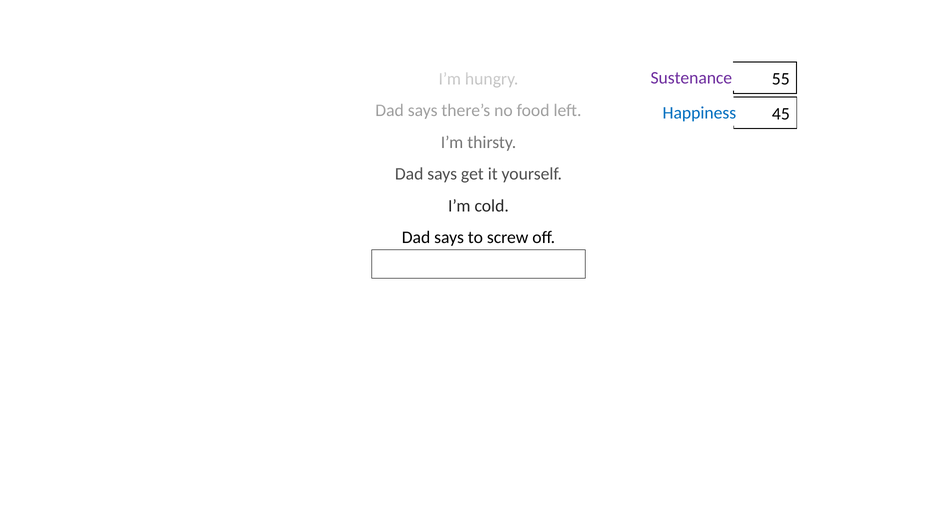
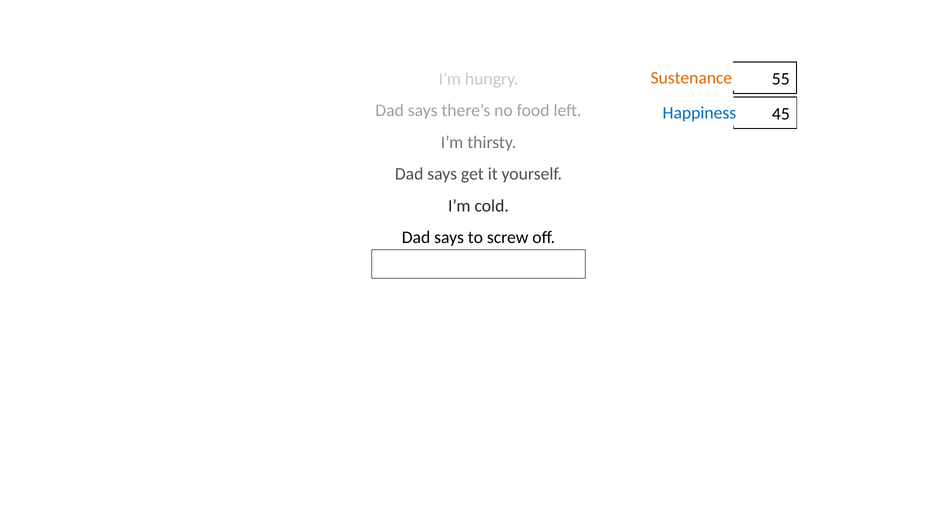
Sustenance colour: purple -> orange
